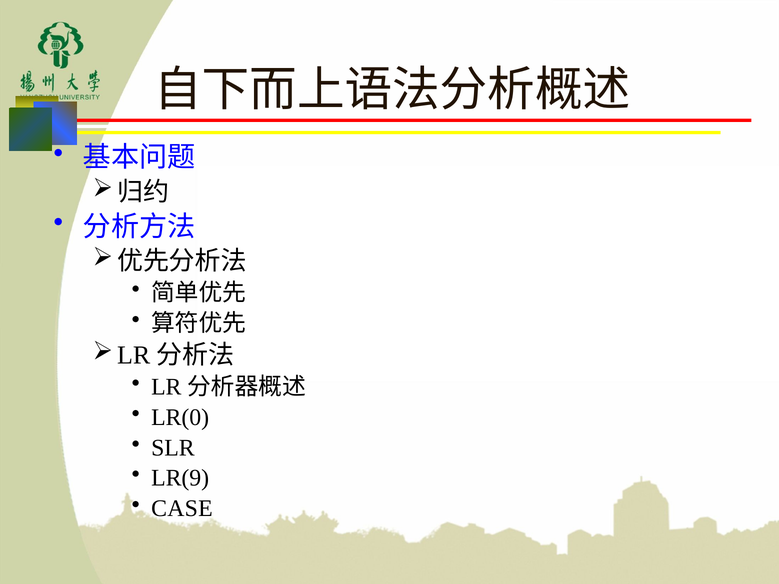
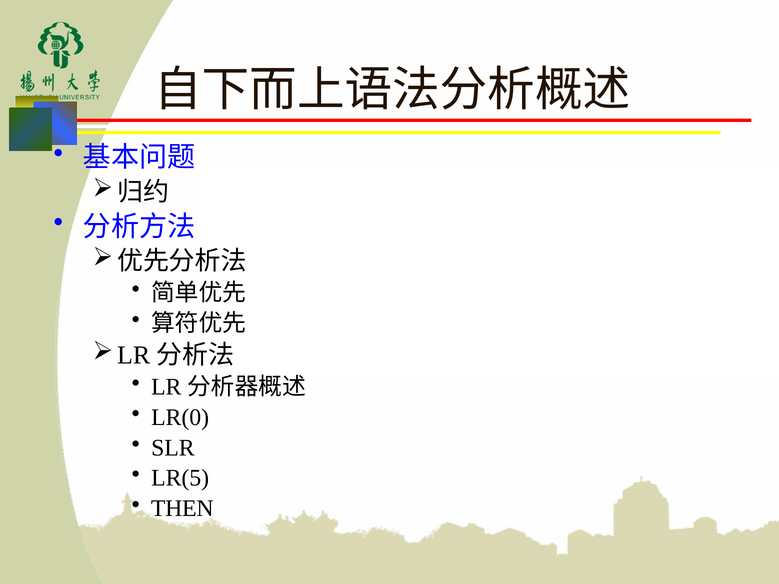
LR(9: LR(9 -> LR(5
CASE: CASE -> THEN
